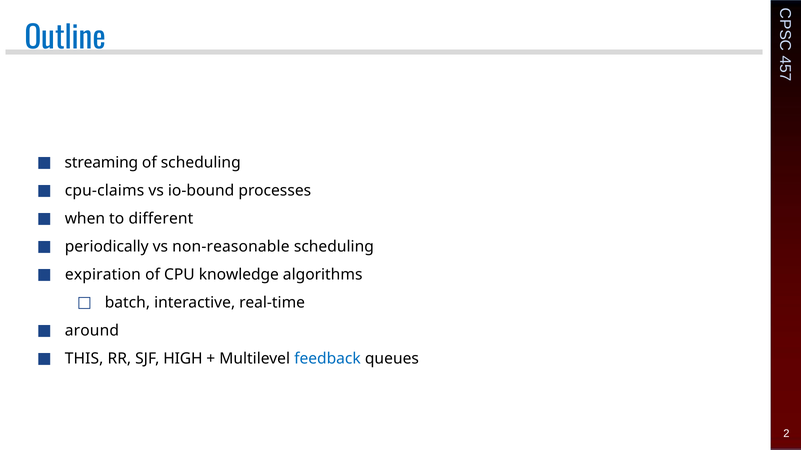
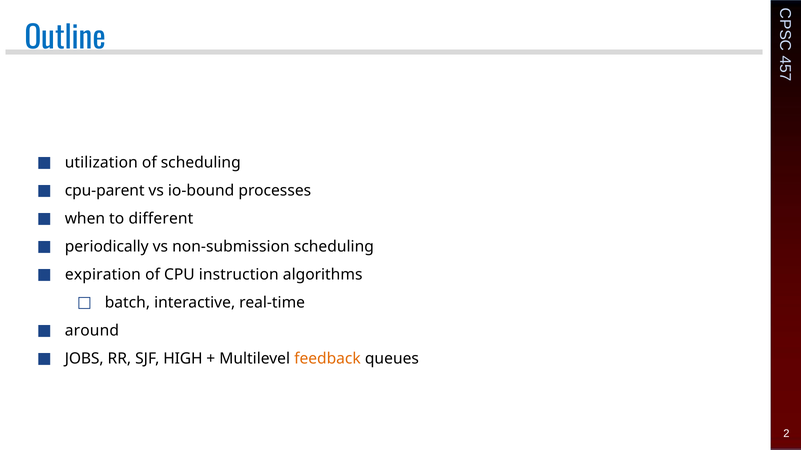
streaming: streaming -> utilization
cpu-claims: cpu-claims -> cpu-parent
non-reasonable: non-reasonable -> non-submission
knowledge: knowledge -> instruction
THIS: THIS -> JOBS
feedback colour: blue -> orange
